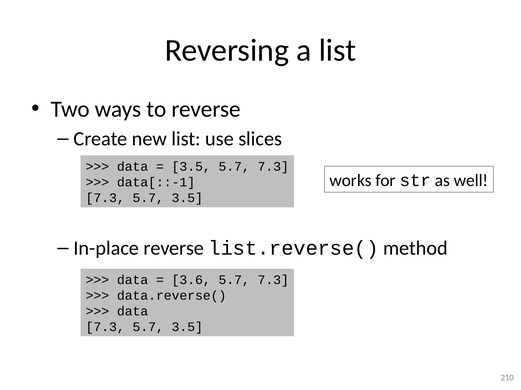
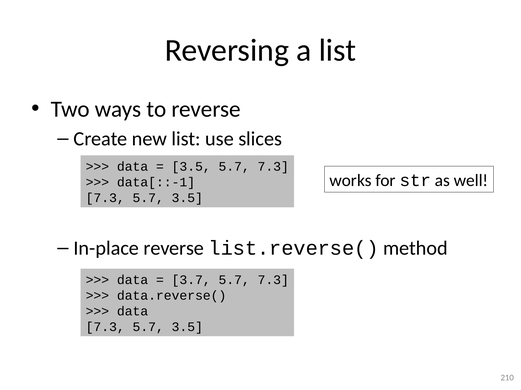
3.6: 3.6 -> 3.7
